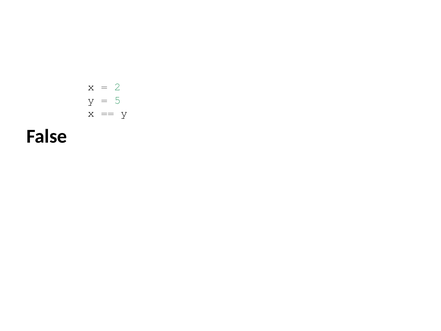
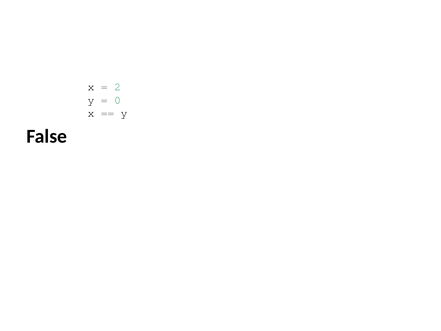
5: 5 -> 0
